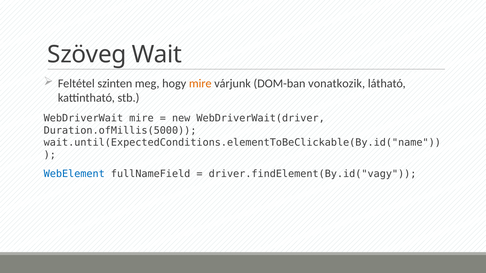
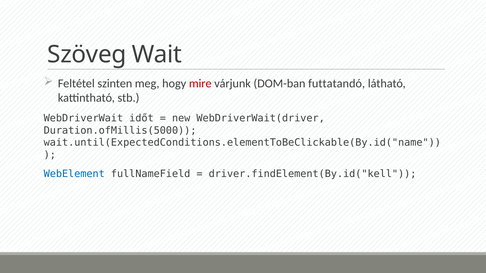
mire at (200, 84) colour: orange -> red
vonatkozik: vonatkozik -> futtatandó
WebDriverWait mire: mire -> időt
driver.findElement(By.id("vagy: driver.findElement(By.id("vagy -> driver.findElement(By.id("kell
